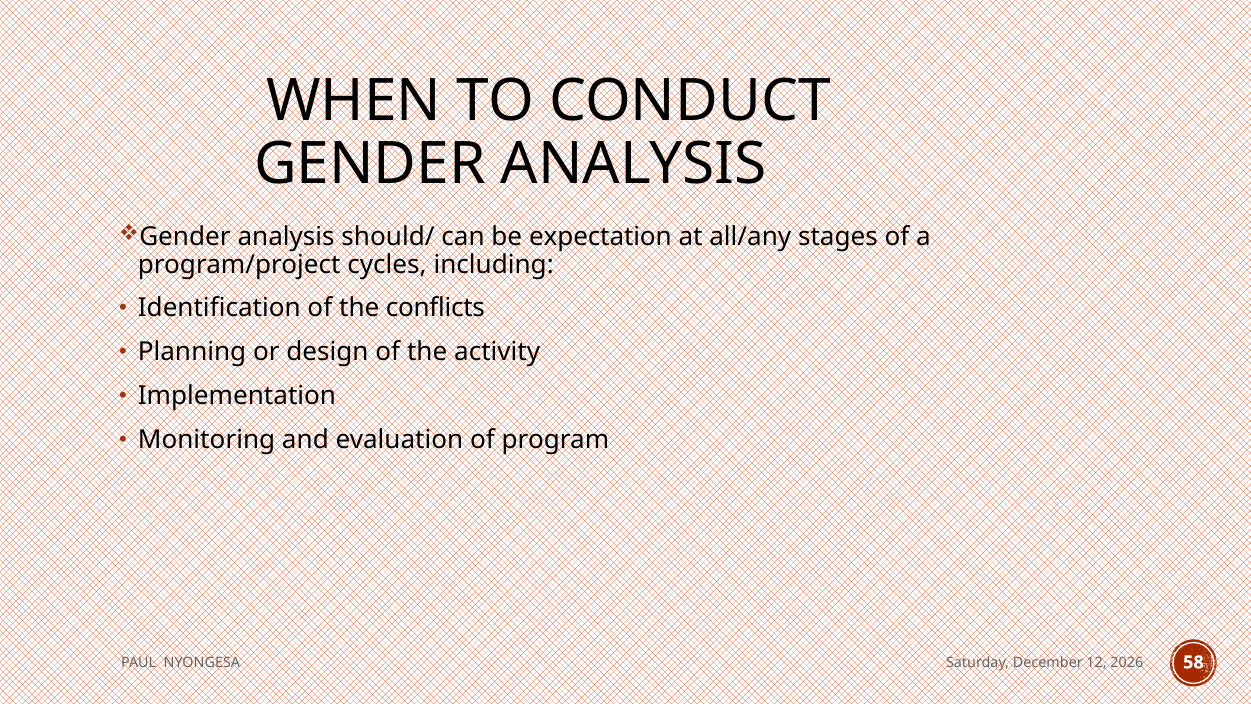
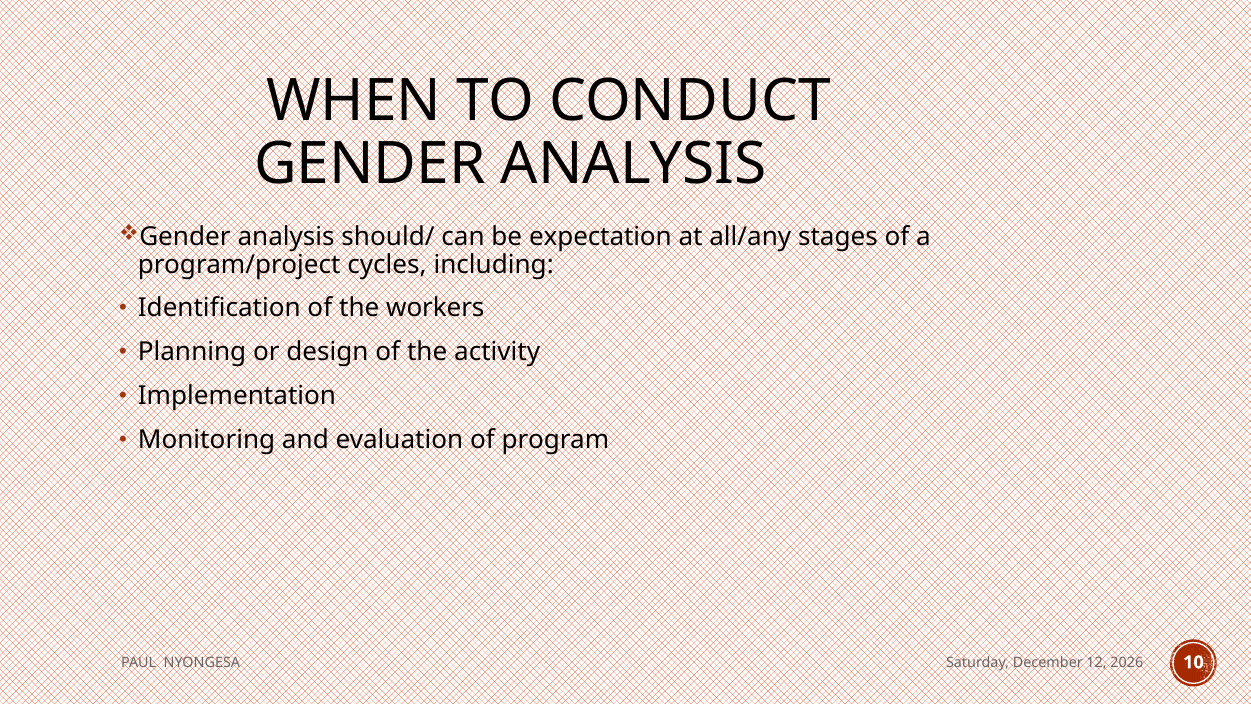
conflicts: conflicts -> workers
58: 58 -> 10
